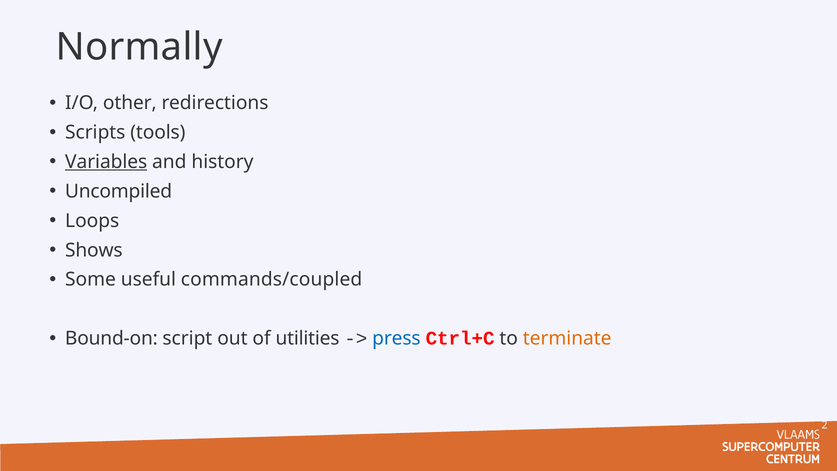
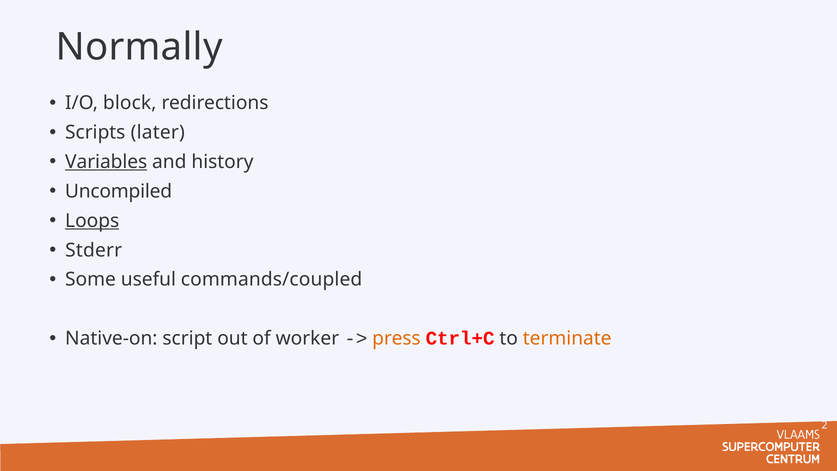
other: other -> block
tools: tools -> later
Loops underline: none -> present
Shows: Shows -> Stderr
Bound-on: Bound-on -> Native-on
utilities: utilities -> worker
press colour: blue -> orange
